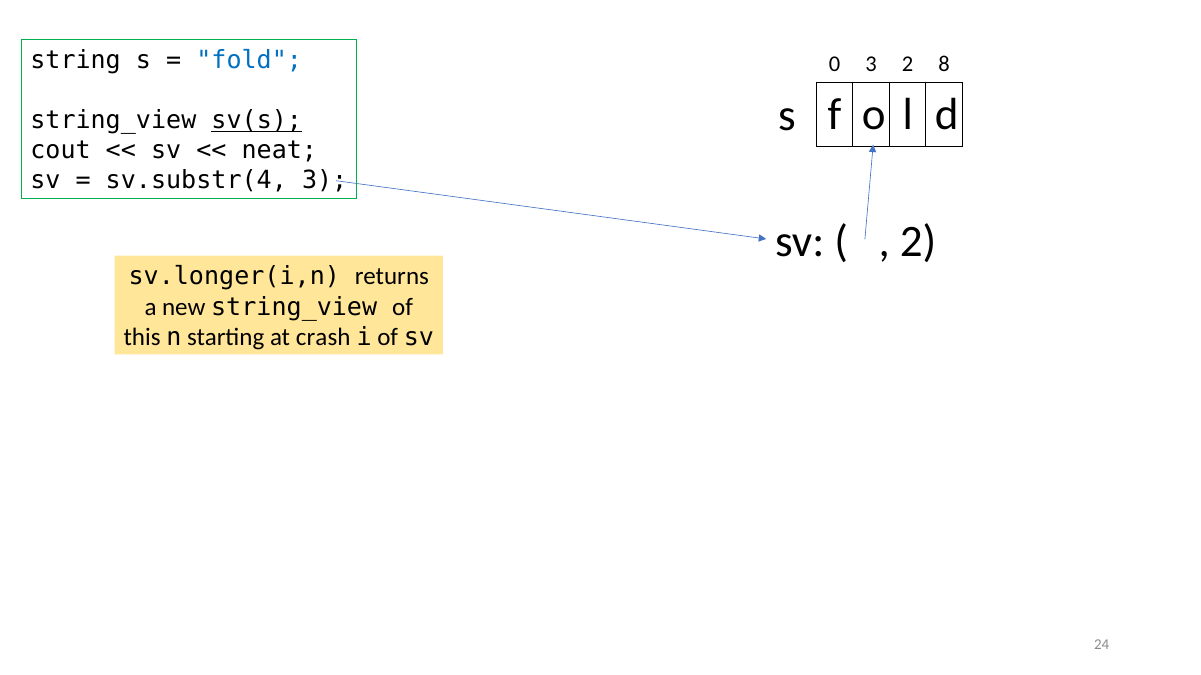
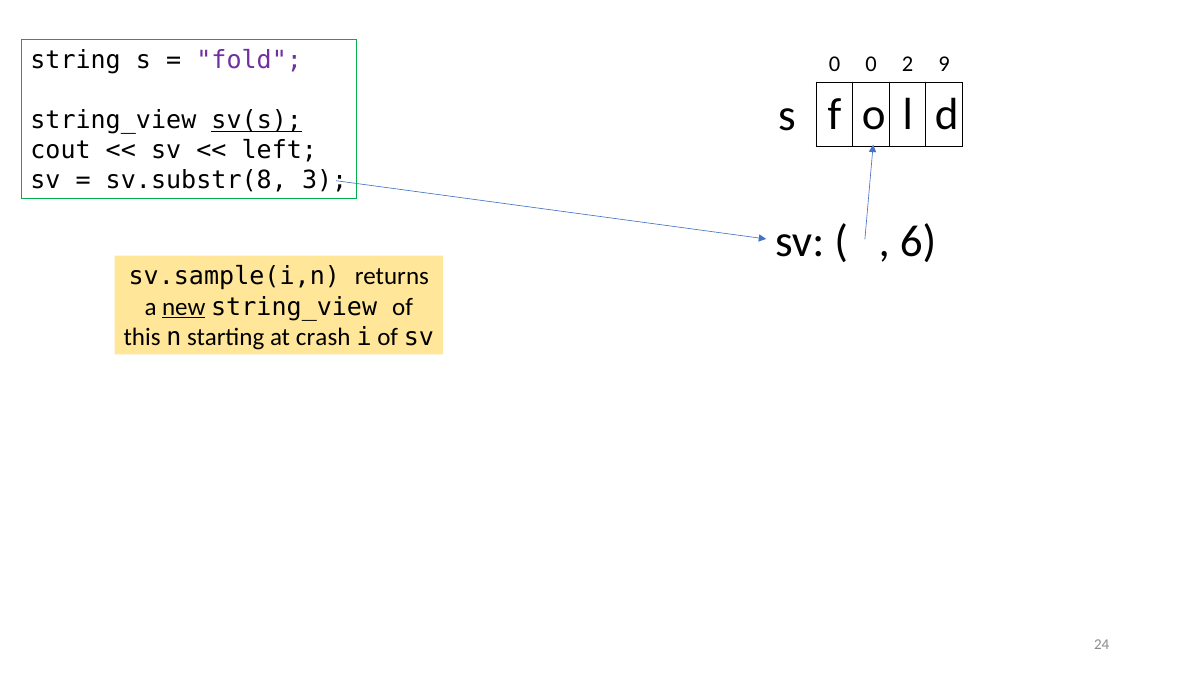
fold colour: blue -> purple
0 3: 3 -> 0
8: 8 -> 9
neat: neat -> left
sv.substr(4: sv.substr(4 -> sv.substr(8
2 at (918, 242): 2 -> 6
sv.longer(i,n: sv.longer(i,n -> sv.sample(i,n
new underline: none -> present
